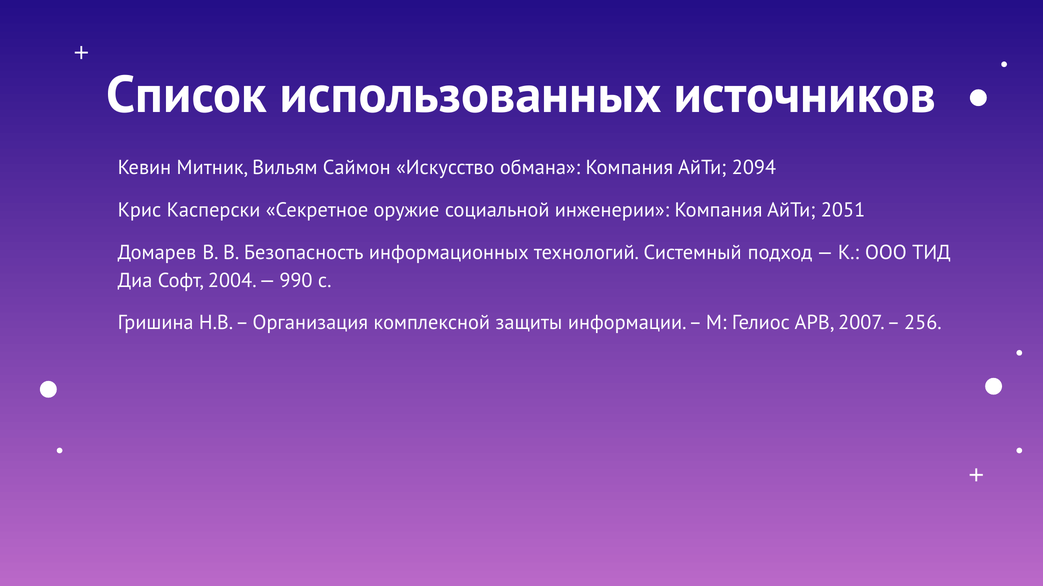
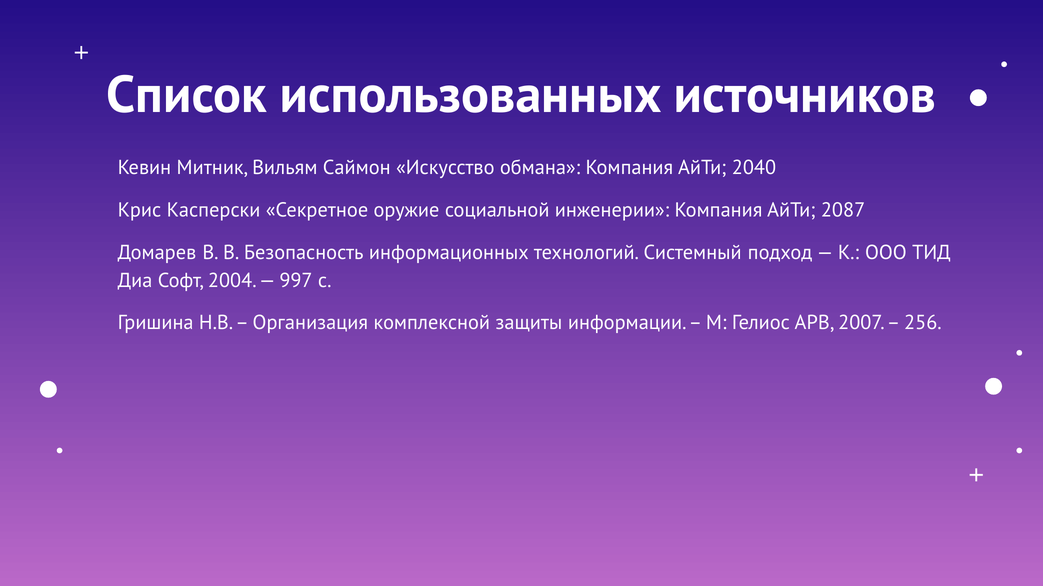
2094: 2094 -> 2040
2051: 2051 -> 2087
990: 990 -> 997
